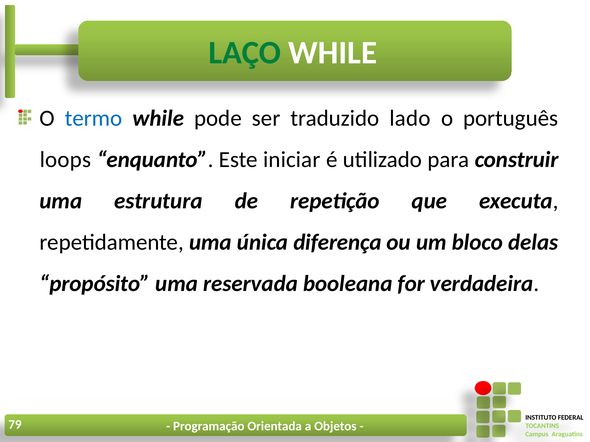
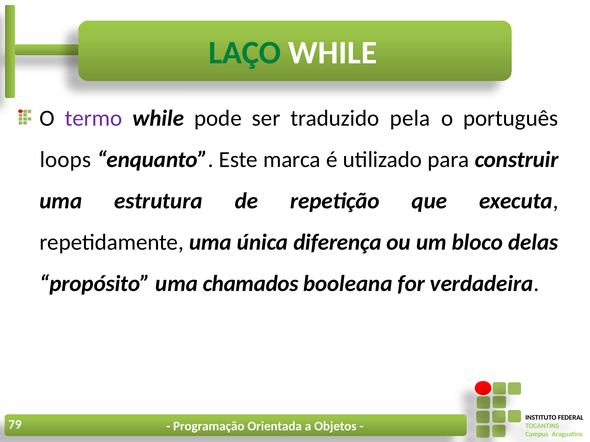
termo colour: blue -> purple
lado: lado -> pela
iniciar: iniciar -> marca
reservada: reservada -> chamados
